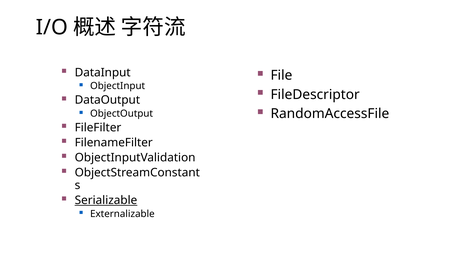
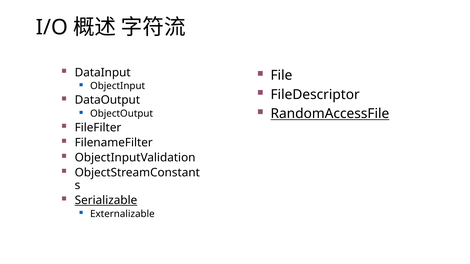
RandomAccessFile underline: none -> present
